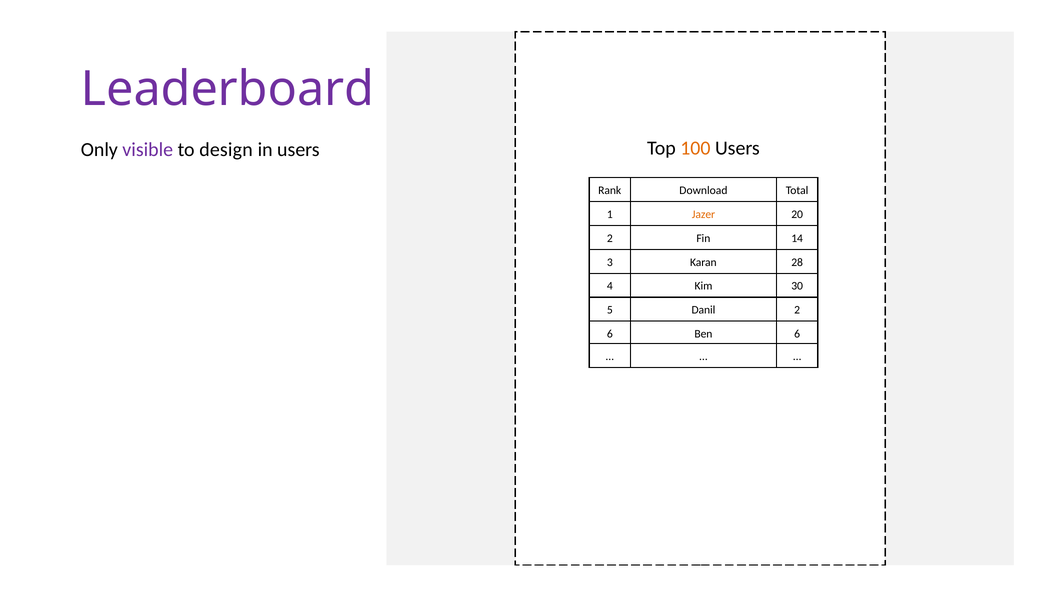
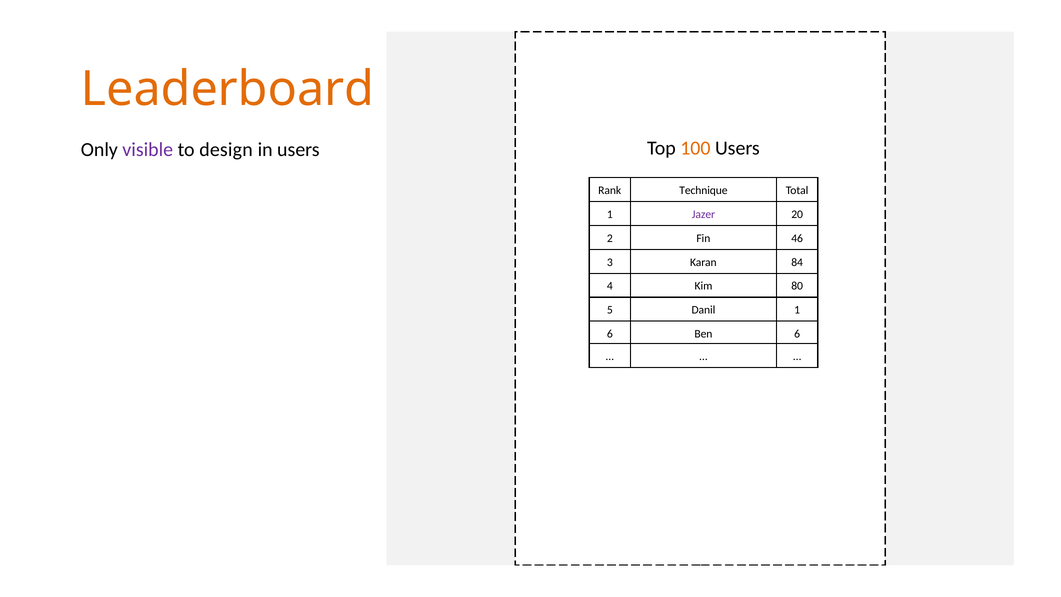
Leaderboard colour: purple -> orange
Download: Download -> Technique
Jazer colour: orange -> purple
14: 14 -> 46
28: 28 -> 84
30: 30 -> 80
Danil 2: 2 -> 1
